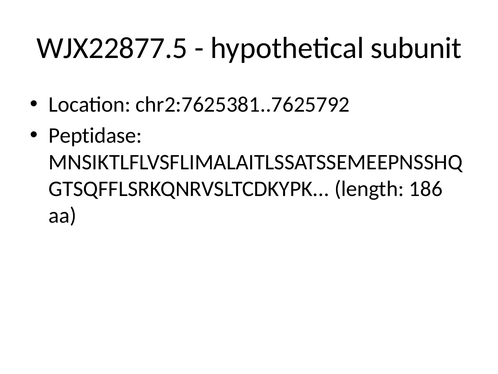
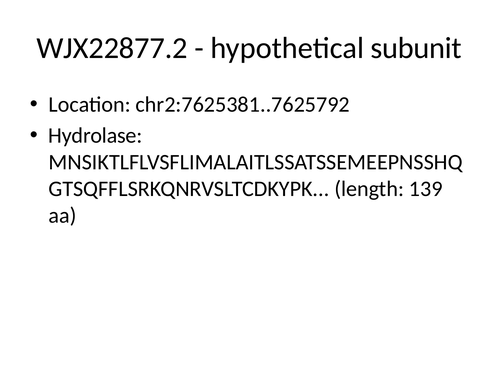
WJX22877.5: WJX22877.5 -> WJX22877.2
Peptidase: Peptidase -> Hydrolase
186: 186 -> 139
